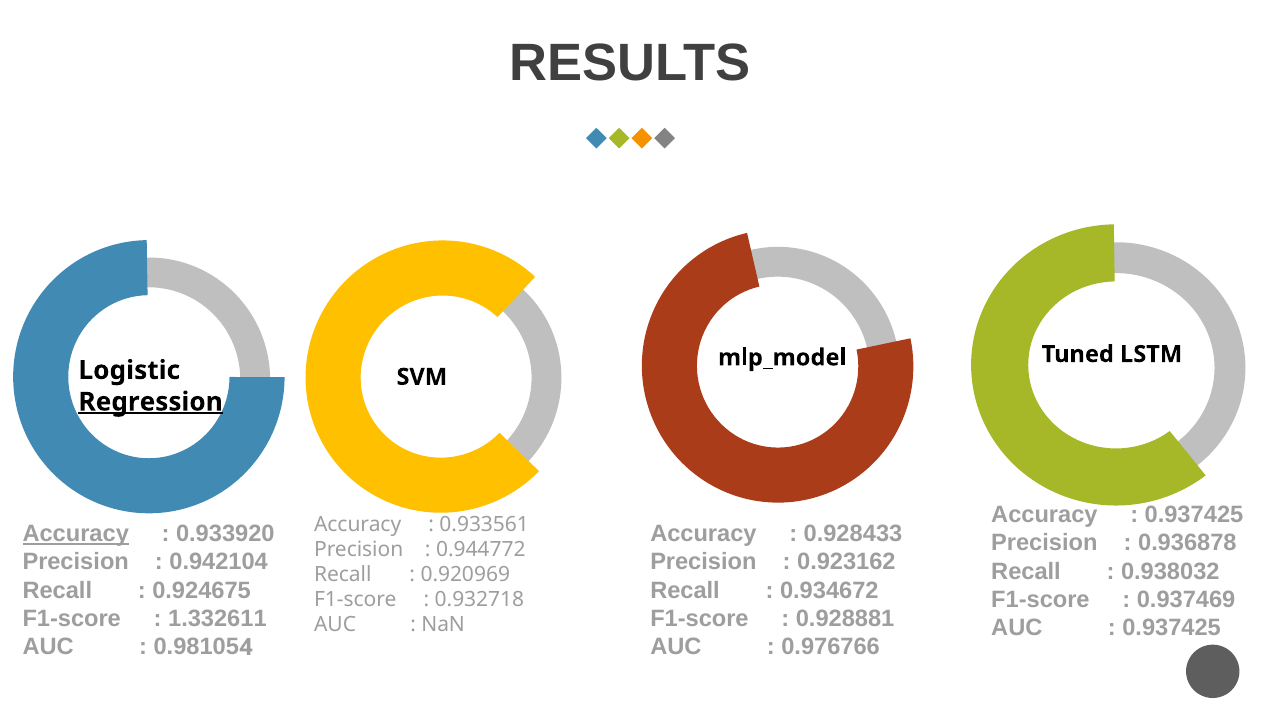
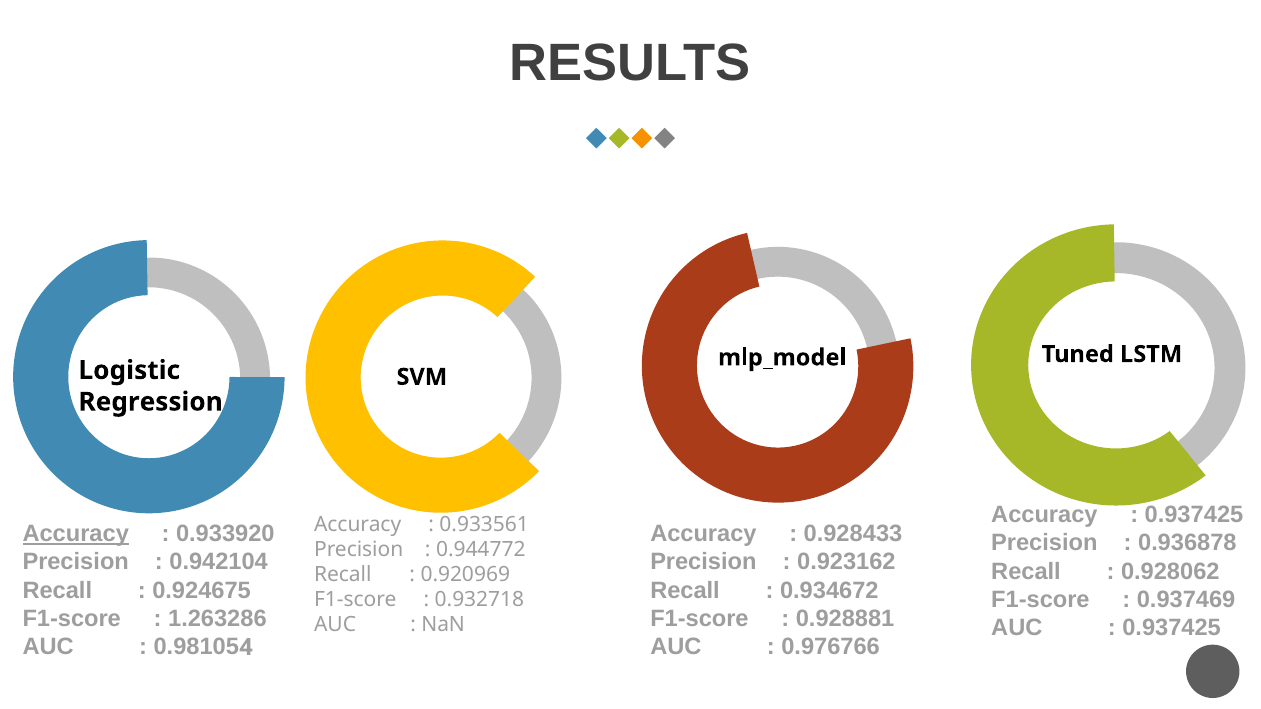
Regression underline: present -> none
0.938032: 0.938032 -> 0.928062
1.332611: 1.332611 -> 1.263286
